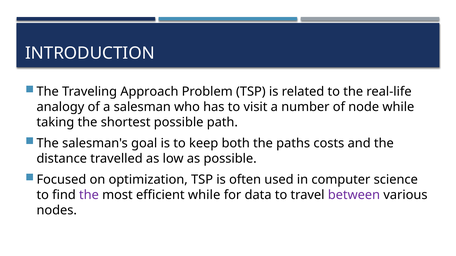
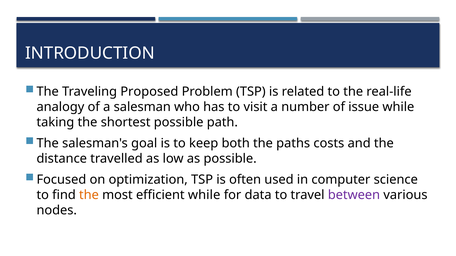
Approach: Approach -> Proposed
node: node -> issue
the at (89, 195) colour: purple -> orange
